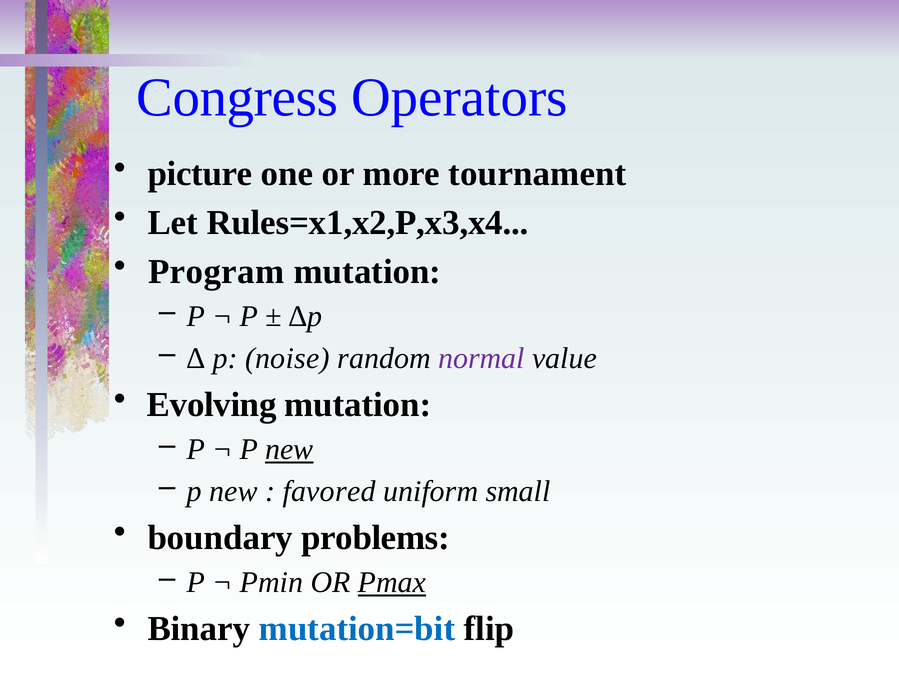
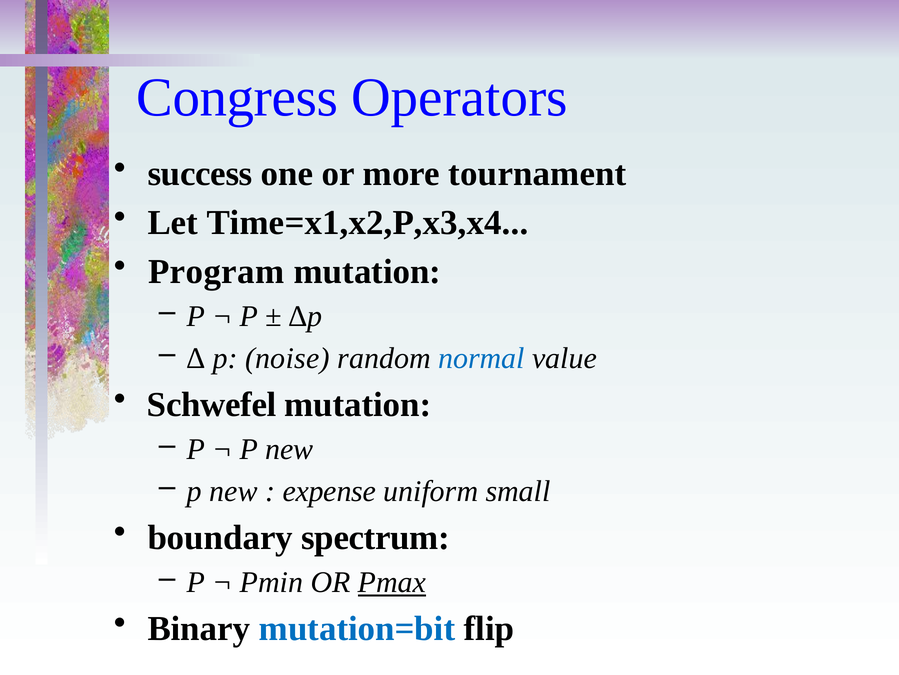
picture: picture -> success
Rules=x1,x2,P,x3,x4: Rules=x1,x2,P,x3,x4 -> Time=x1,x2,P,x3,x4
normal colour: purple -> blue
Evolving: Evolving -> Schwefel
new at (289, 449) underline: present -> none
favored: favored -> expense
problems: problems -> spectrum
